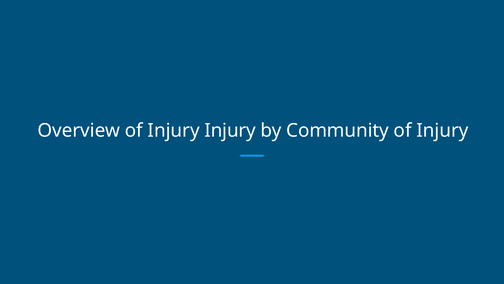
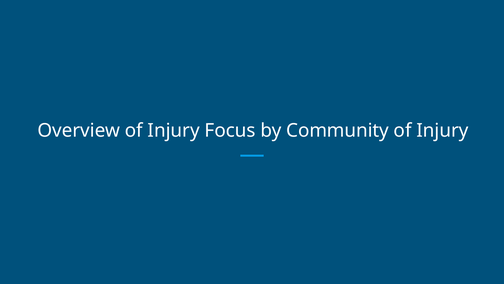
Injury Injury: Injury -> Focus
